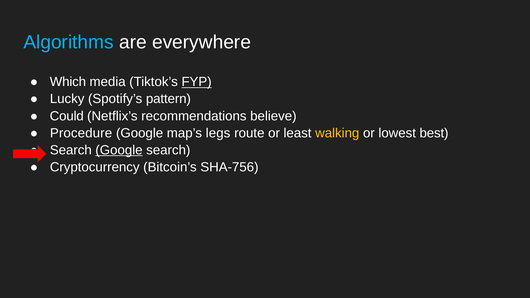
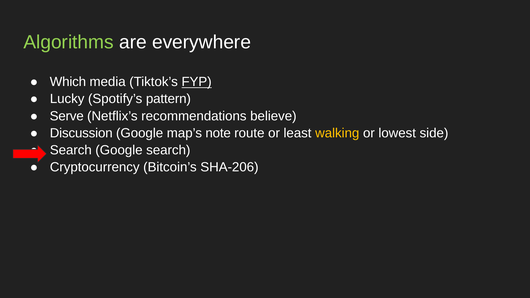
Algorithms colour: light blue -> light green
Could: Could -> Serve
Procedure: Procedure -> Discussion
legs: legs -> note
best: best -> side
Google at (119, 150) underline: present -> none
SHA-756: SHA-756 -> SHA-206
